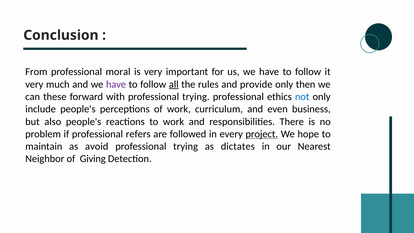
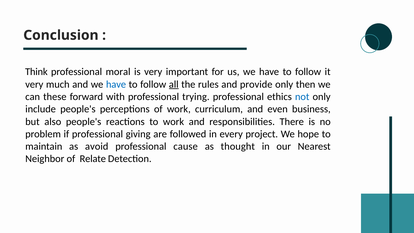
From: From -> Think
have at (116, 84) colour: purple -> blue
refers: refers -> giving
project underline: present -> none
trying at (186, 146): trying -> cause
dictates: dictates -> thought
Giving: Giving -> Relate
